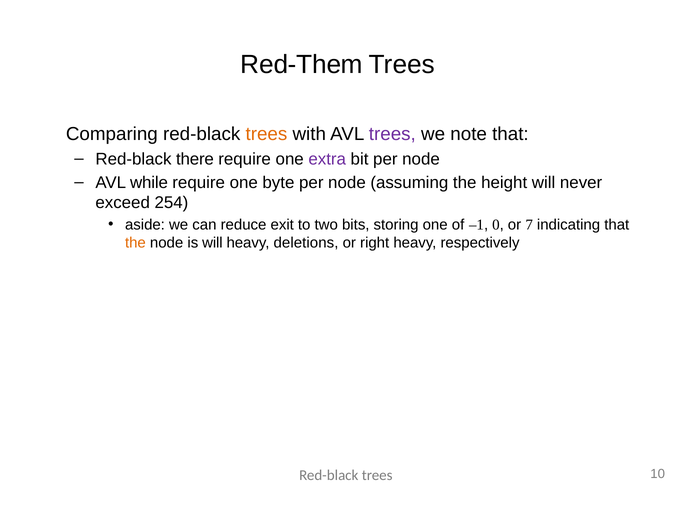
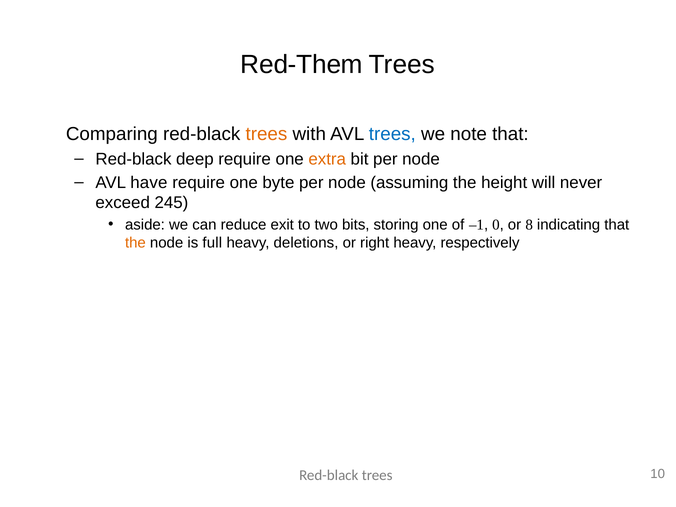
trees at (392, 134) colour: purple -> blue
there: there -> deep
extra colour: purple -> orange
while: while -> have
254: 254 -> 245
7: 7 -> 8
is will: will -> full
